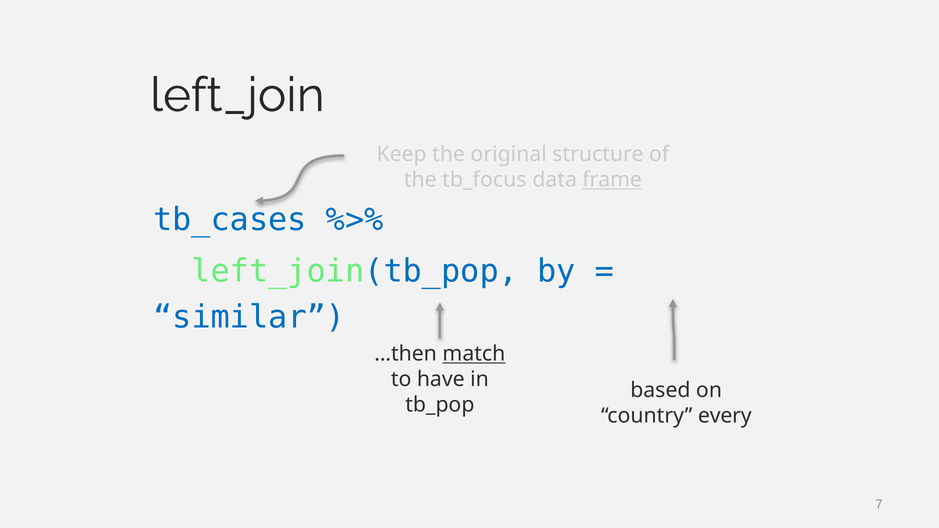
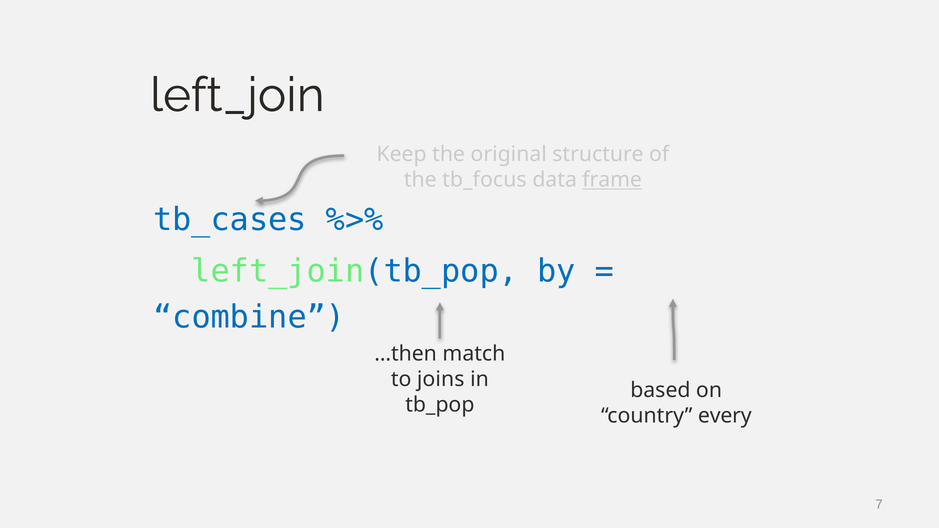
similar: similar -> combine
match underline: present -> none
have: have -> joins
